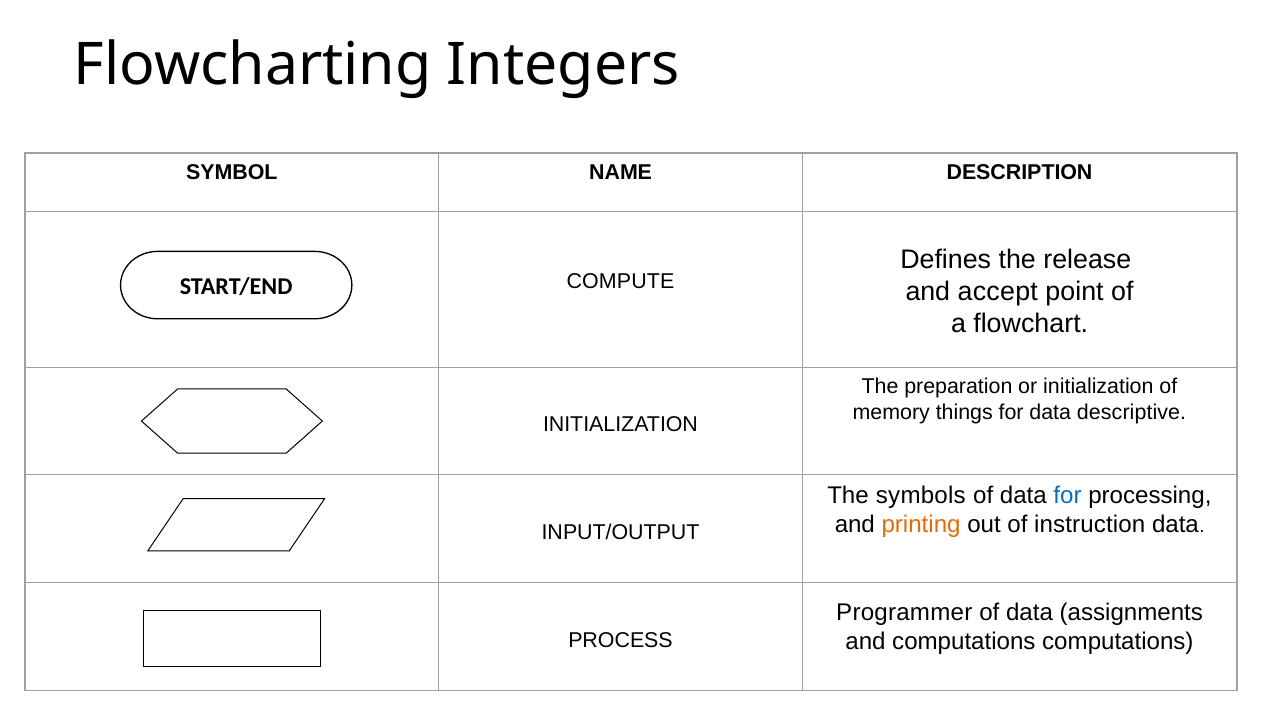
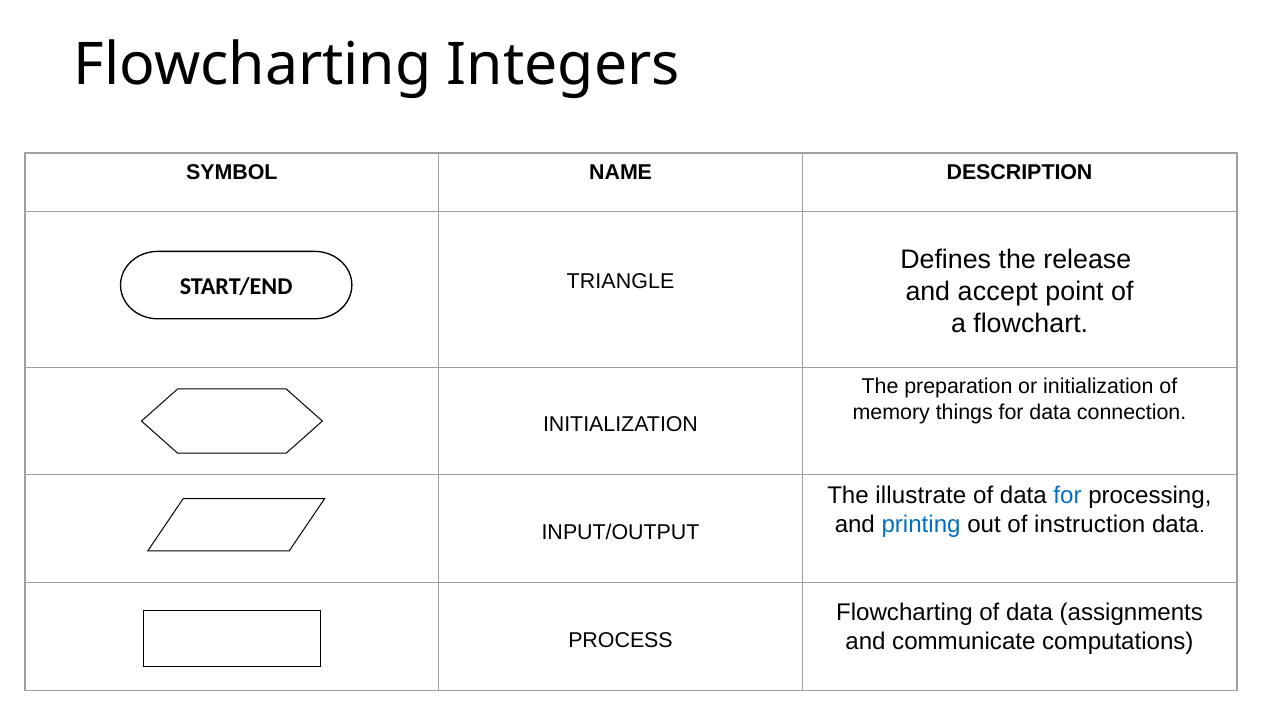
COMPUTE: COMPUTE -> TRIANGLE
descriptive: descriptive -> connection
symbols: symbols -> illustrate
printing colour: orange -> blue
Programmer at (904, 613): Programmer -> Flowcharting
and computations: computations -> communicate
